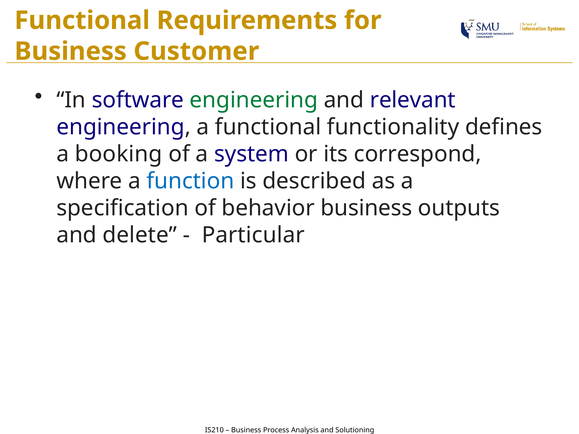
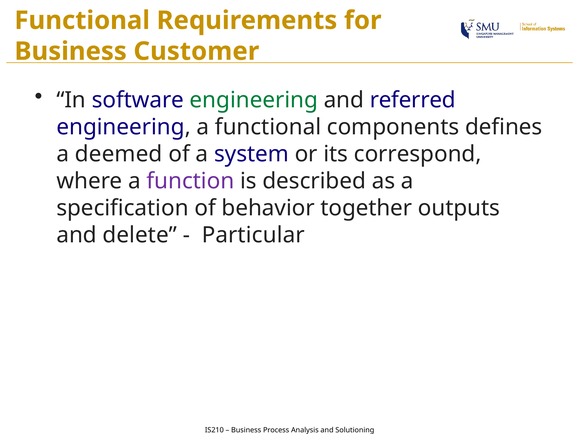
relevant: relevant -> referred
functionality: functionality -> components
booking: booking -> deemed
function colour: blue -> purple
behavior business: business -> together
